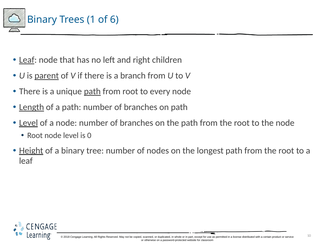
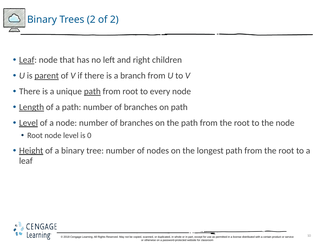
Trees 1: 1 -> 2
of 6: 6 -> 2
